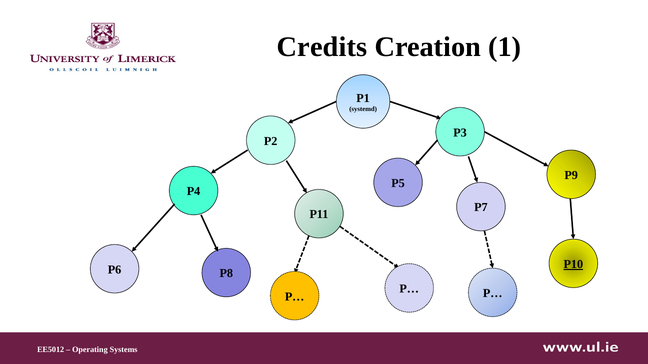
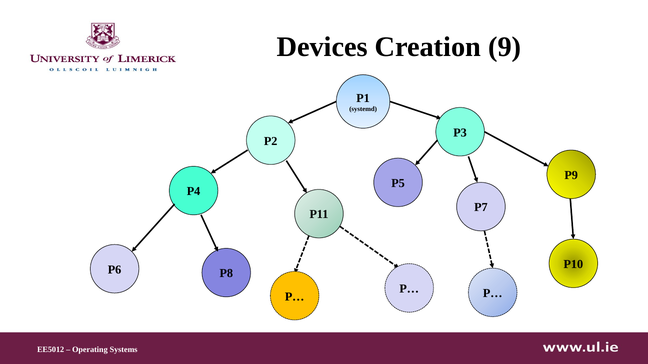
Credits: Credits -> Devices
1: 1 -> 9
P10 underline: present -> none
